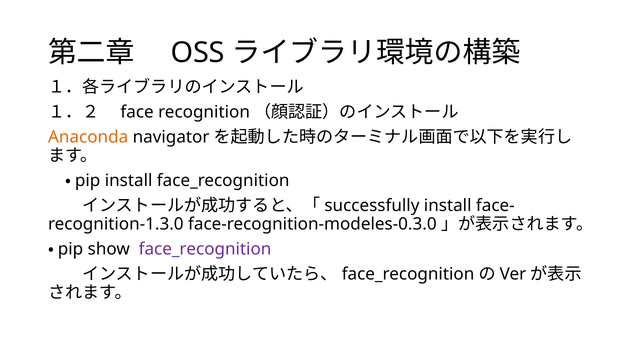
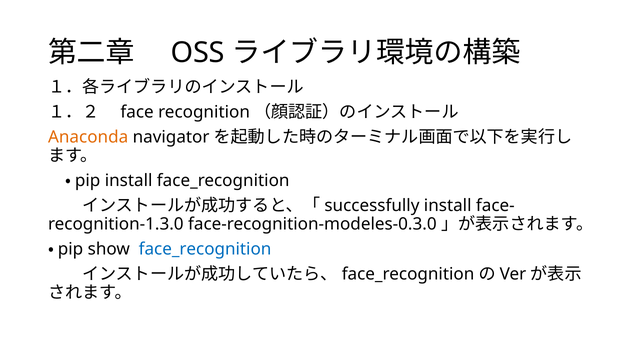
face_recognition at (205, 249) colour: purple -> blue
